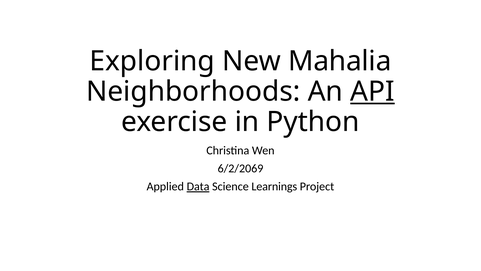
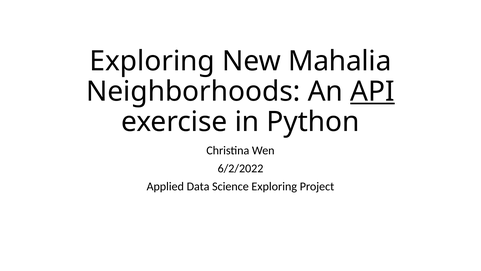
6/2/2069: 6/2/2069 -> 6/2/2022
Data underline: present -> none
Science Learnings: Learnings -> Exploring
